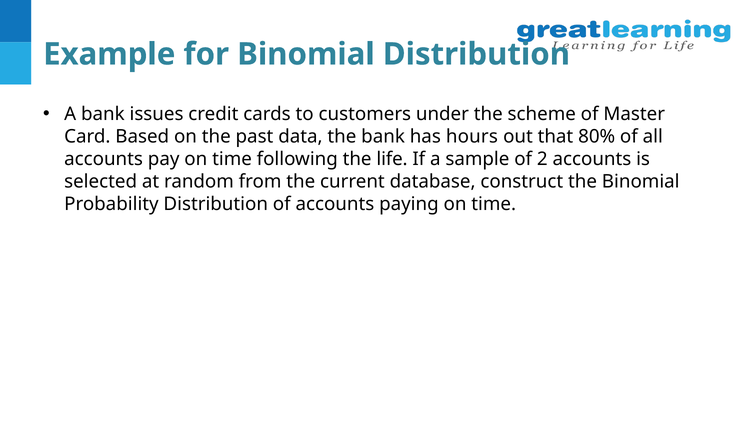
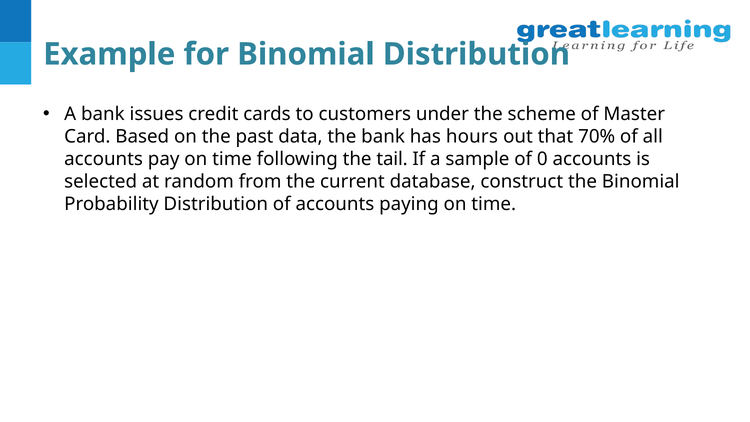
80%: 80% -> 70%
life: life -> tail
2: 2 -> 0
